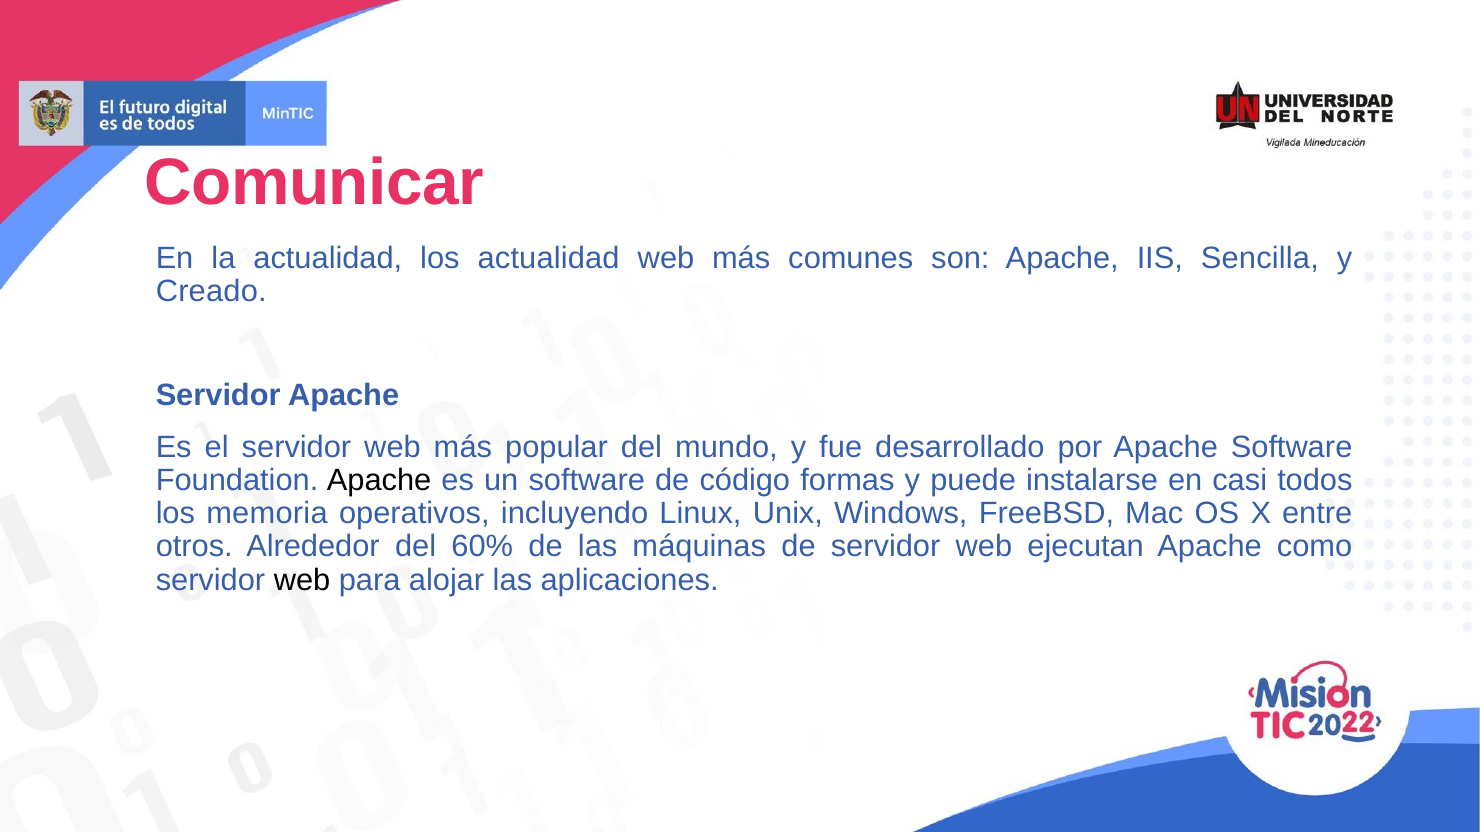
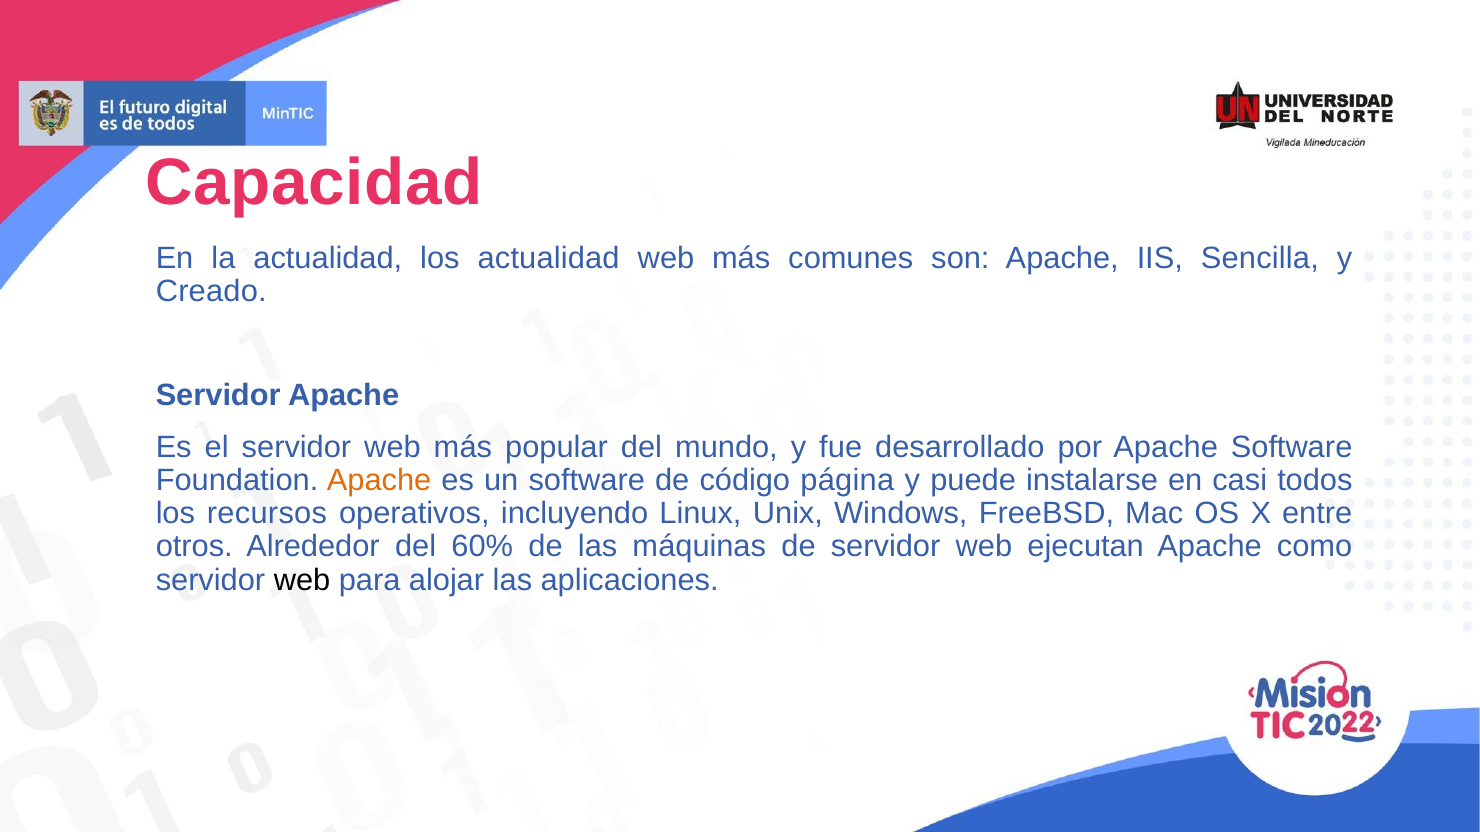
Comunicar: Comunicar -> Capacidad
Apache at (379, 481) colour: black -> orange
formas: formas -> página
memoria: memoria -> recursos
